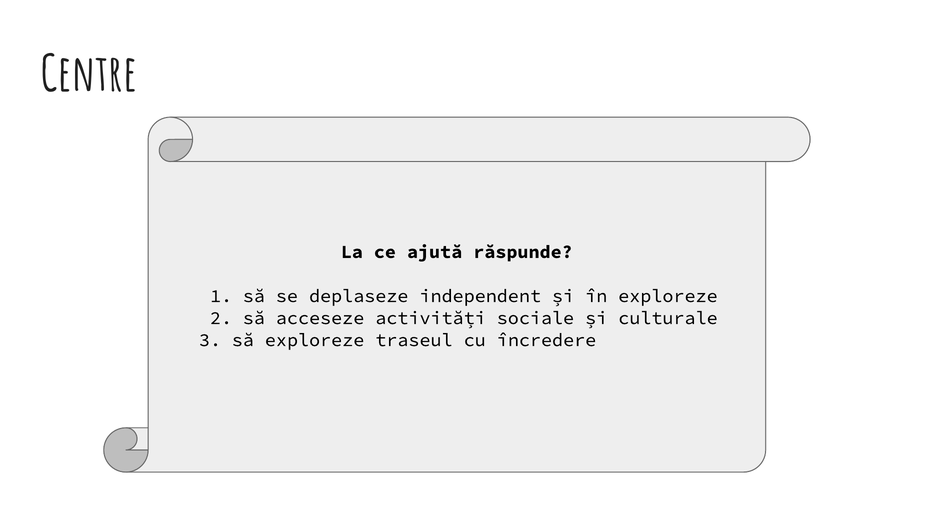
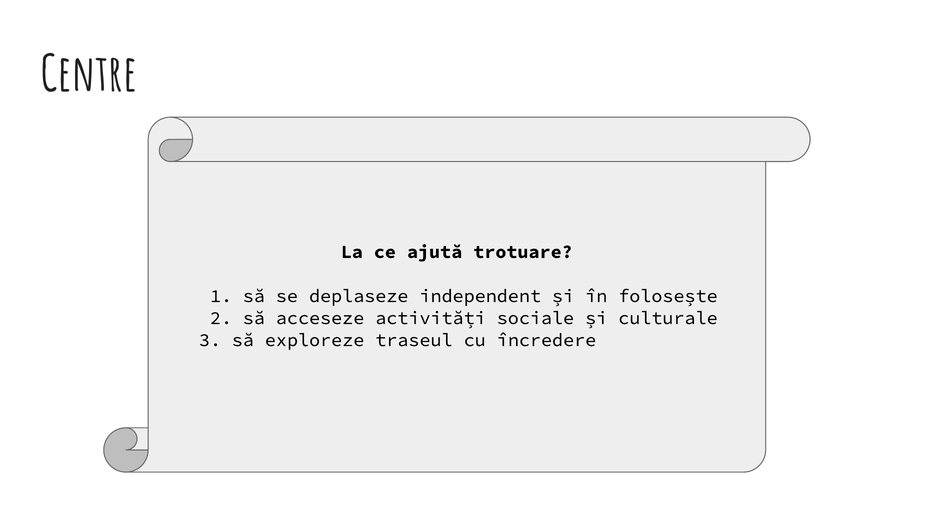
răspunde: răspunde -> trotuare
în exploreze: exploreze -> folosește
